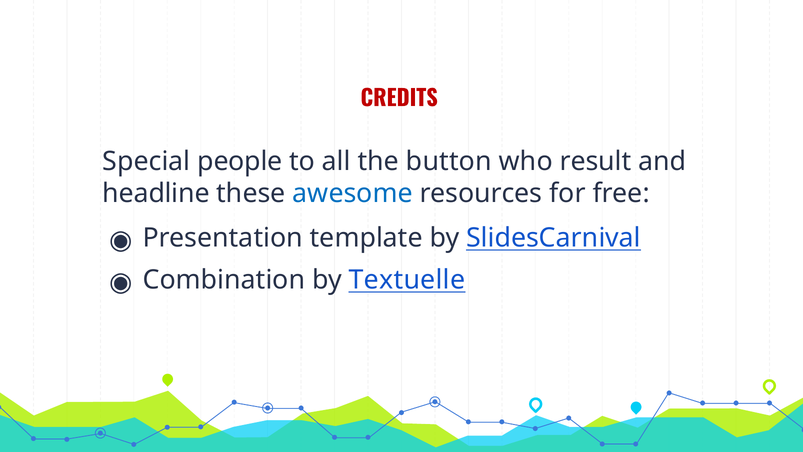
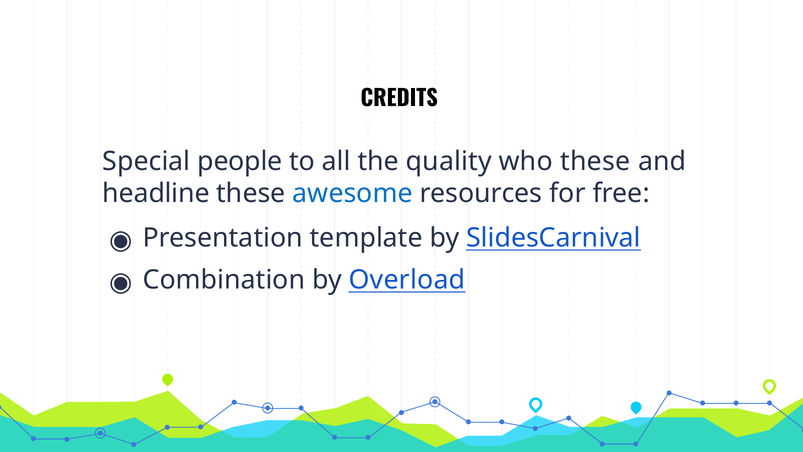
CREDITS colour: red -> black
button: button -> quality
who result: result -> these
Textuelle: Textuelle -> Overload
